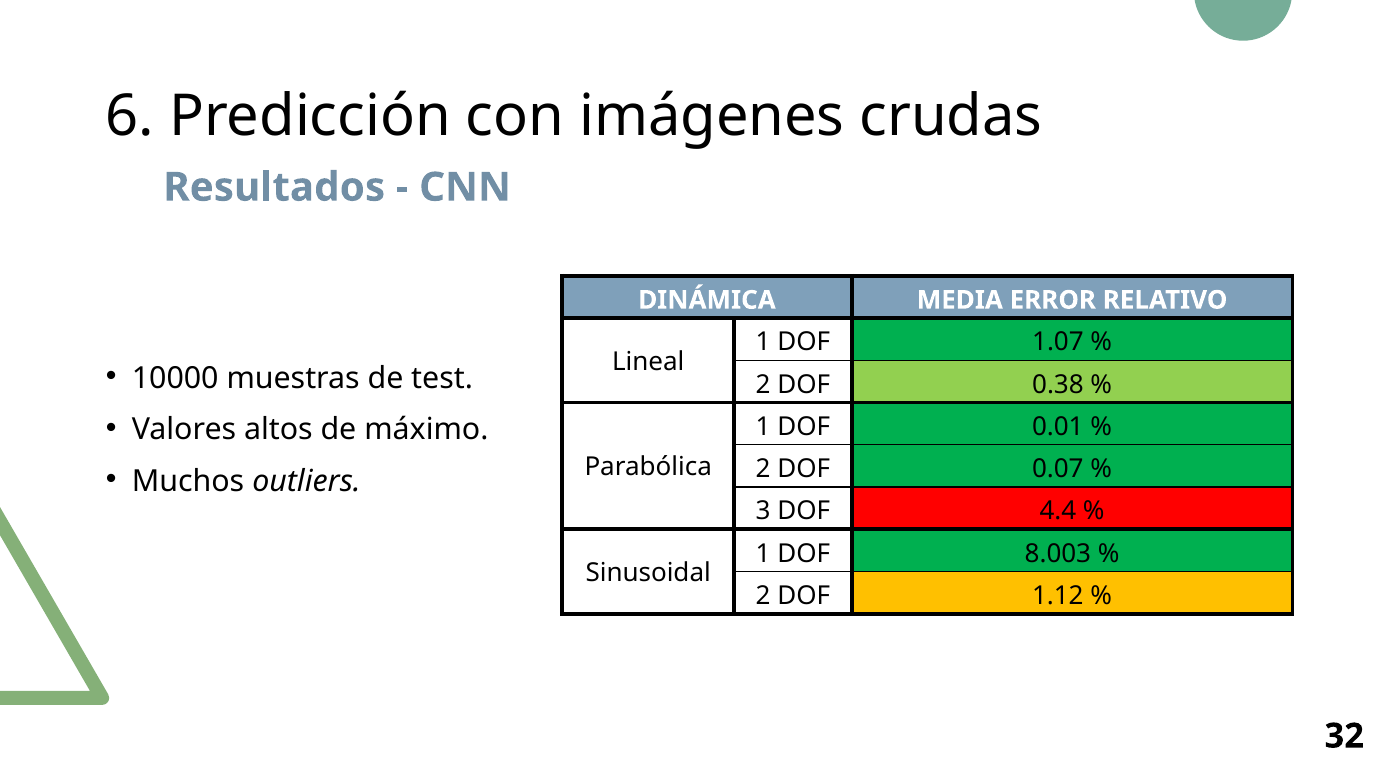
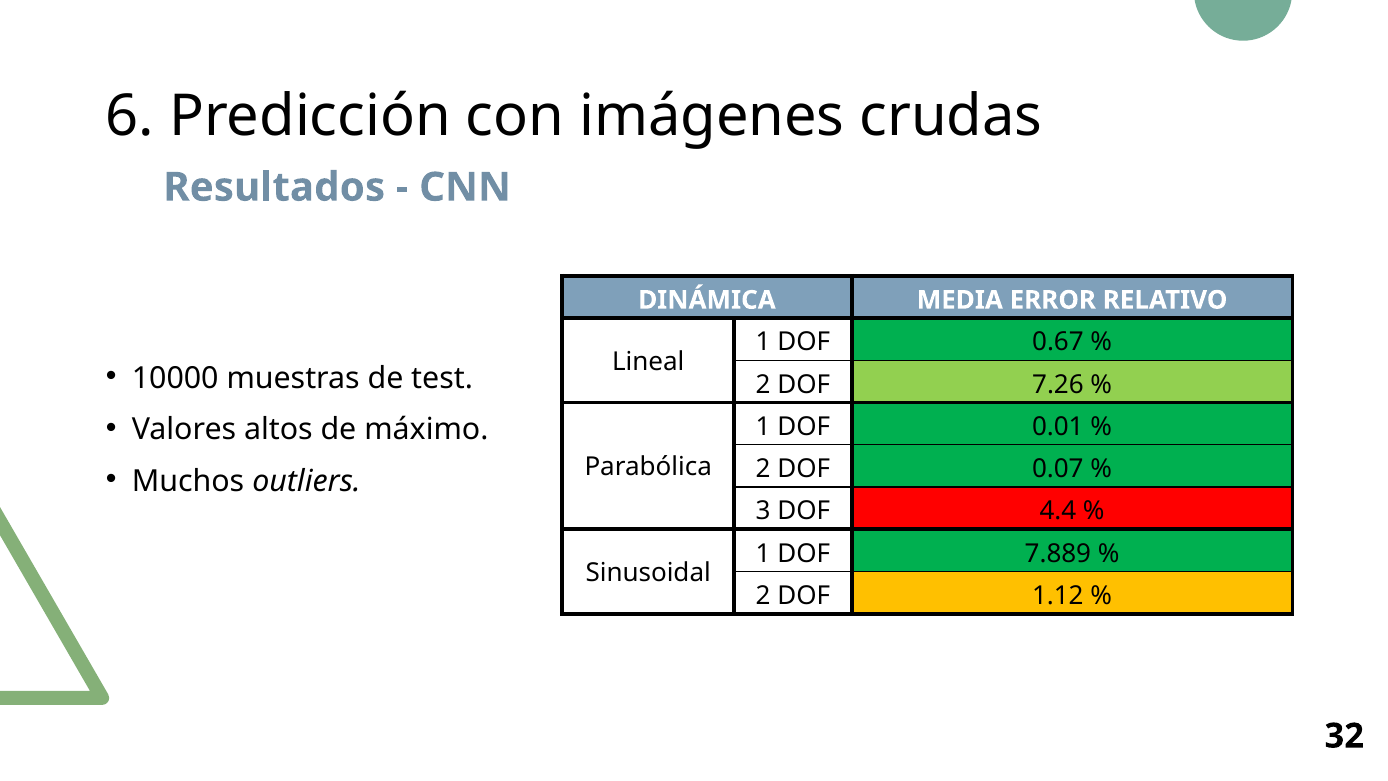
1.07: 1.07 -> 0.67
0.38: 0.38 -> 7.26
8.003: 8.003 -> 7.889
